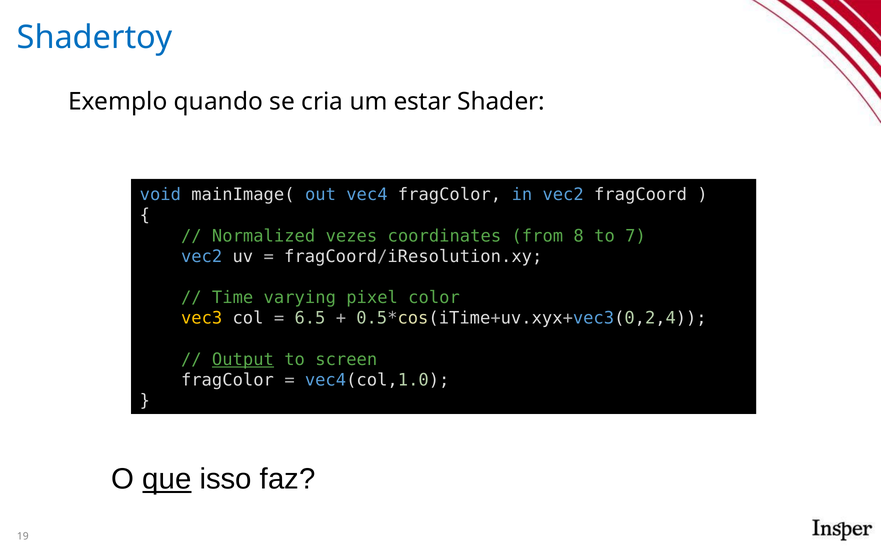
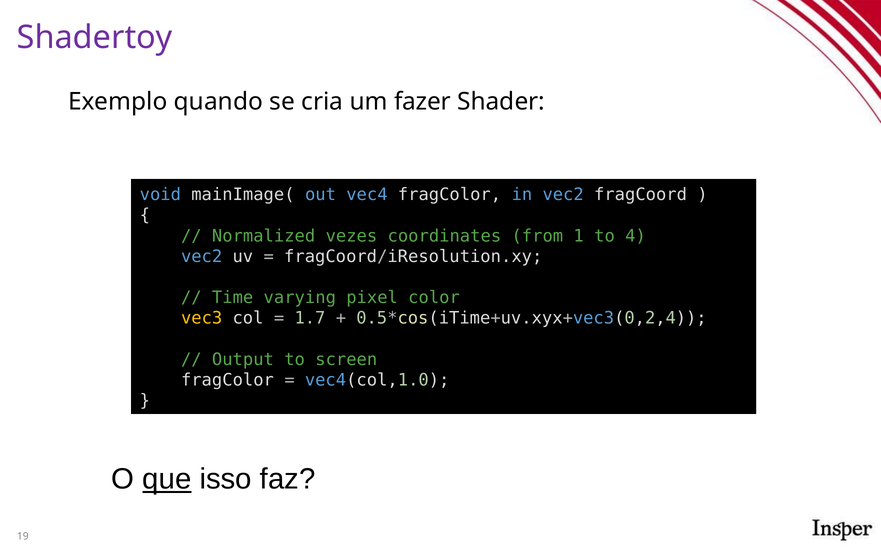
Shadertoy colour: blue -> purple
estar: estar -> fazer
8: 8 -> 1
7: 7 -> 4
6.5: 6.5 -> 1.7
Output underline: present -> none
